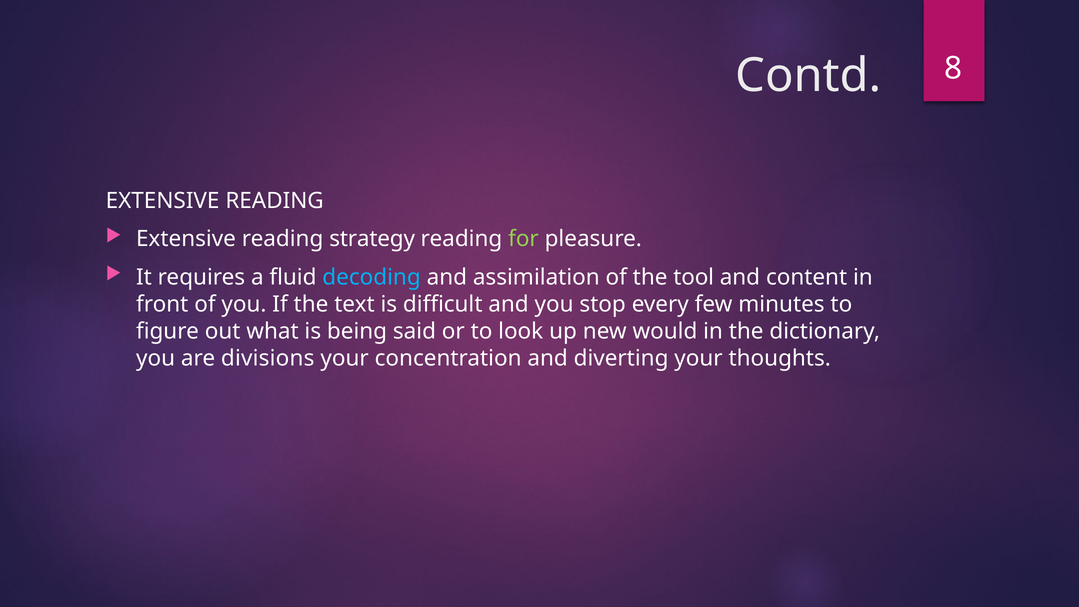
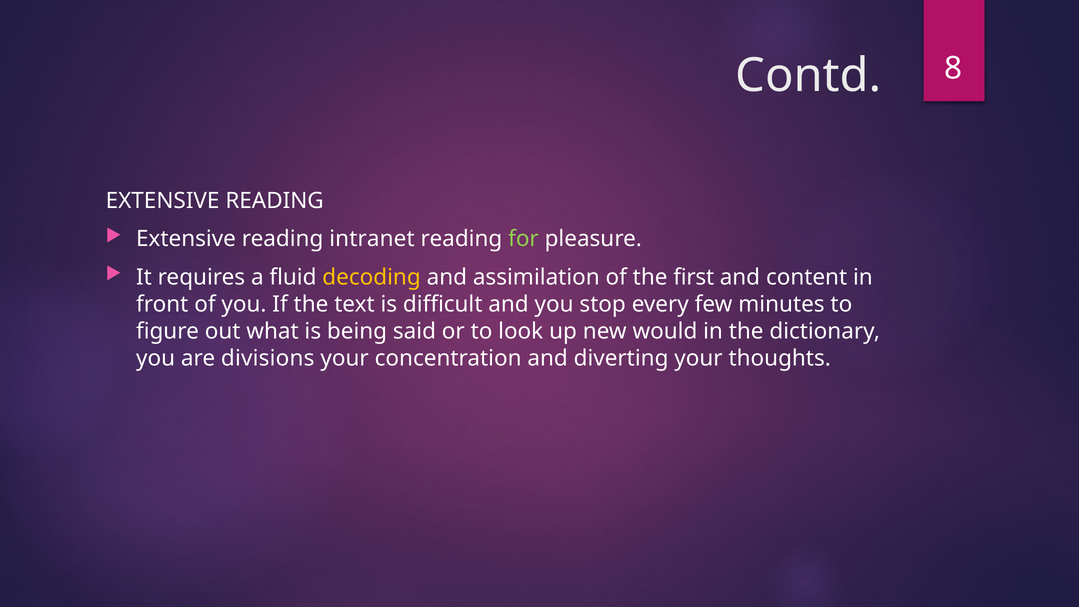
strategy: strategy -> intranet
decoding colour: light blue -> yellow
tool: tool -> first
